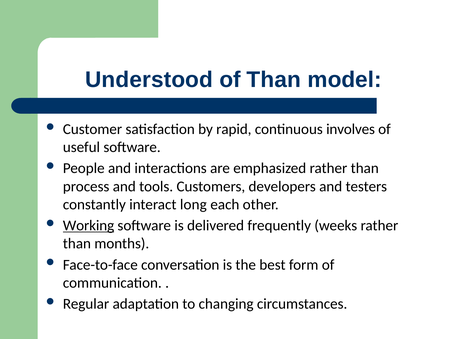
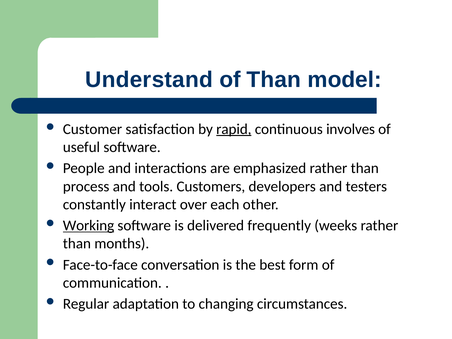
Understood: Understood -> Understand
rapid underline: none -> present
long: long -> over
